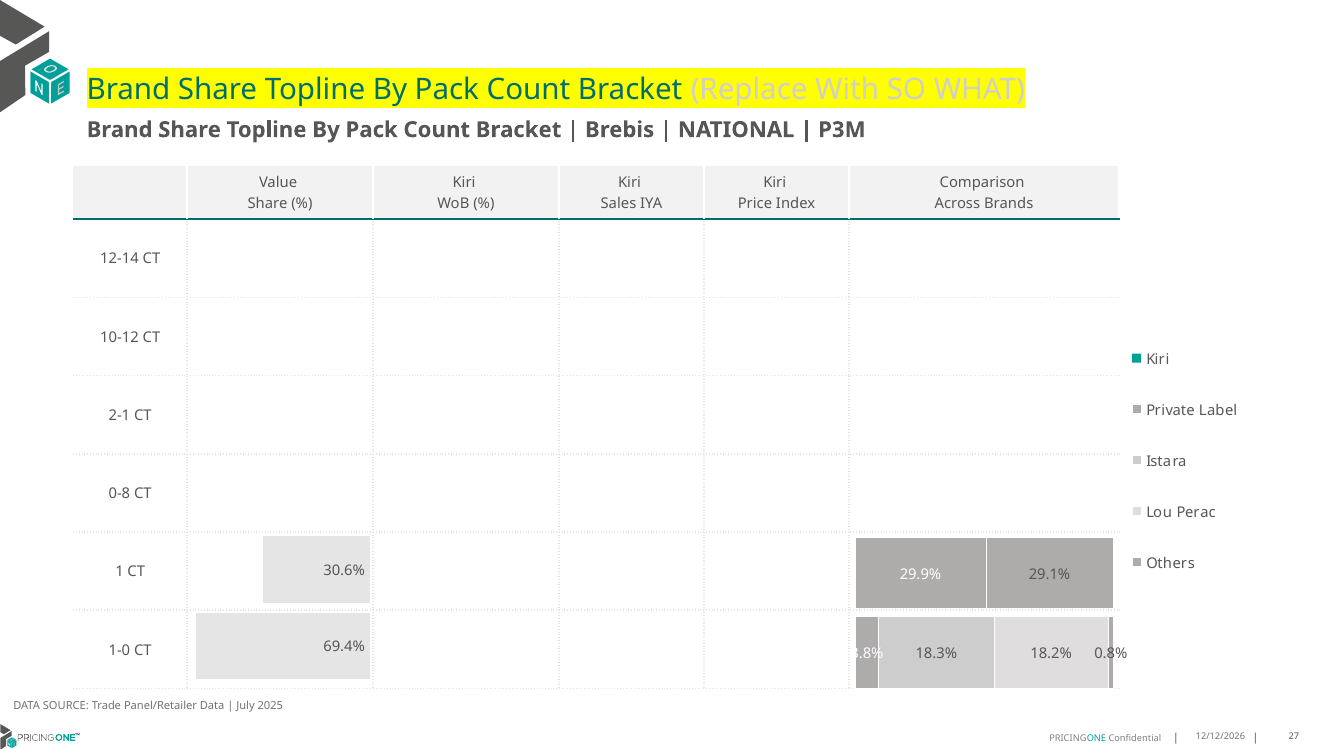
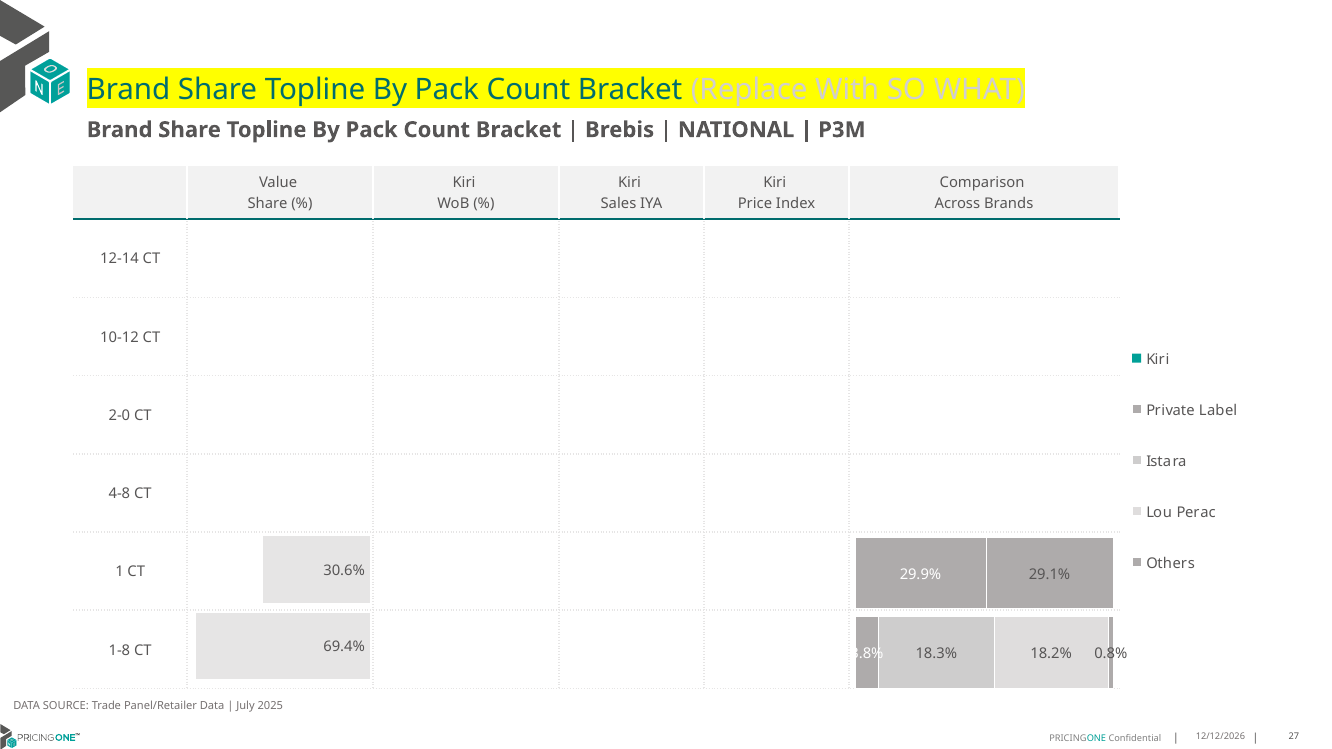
2-1: 2-1 -> 2-0
0-8: 0-8 -> 4-8
1-0: 1-0 -> 1-8
